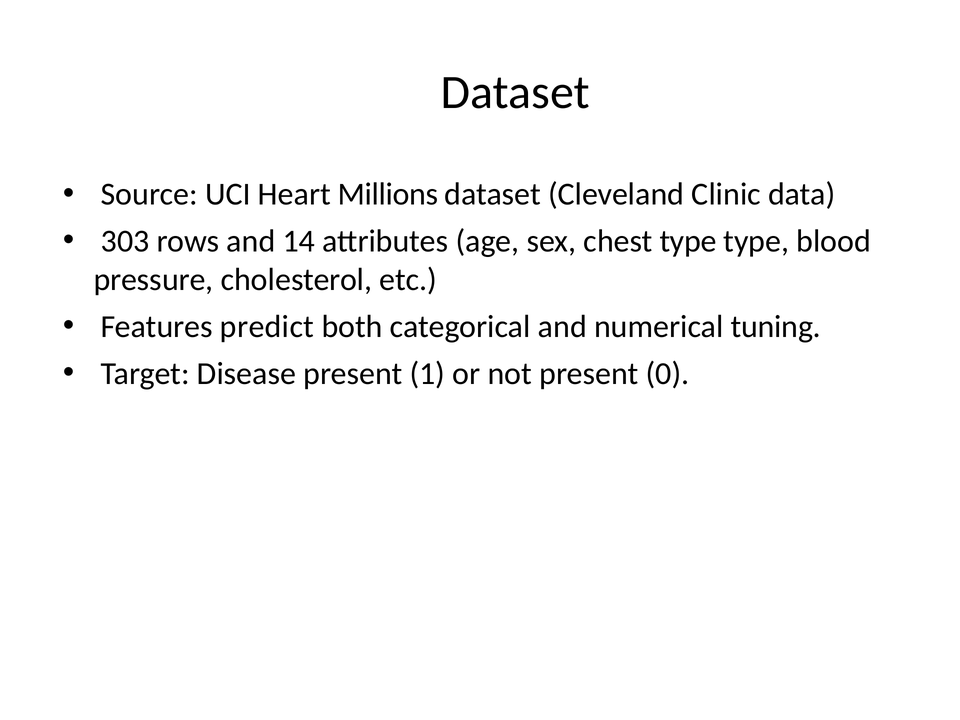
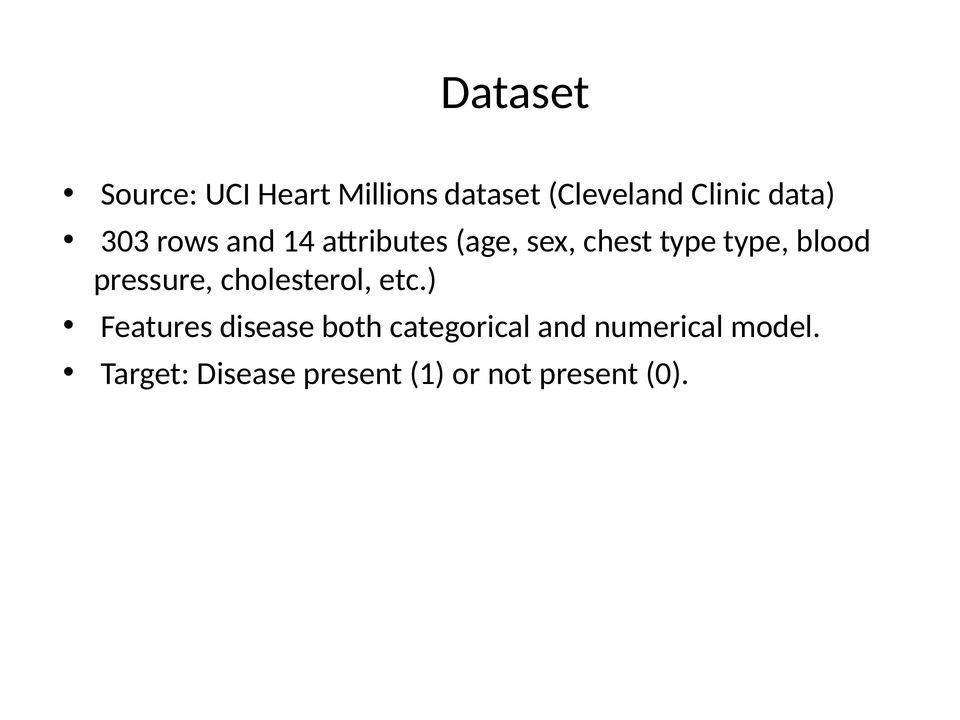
Features predict: predict -> disease
tuning: tuning -> model
